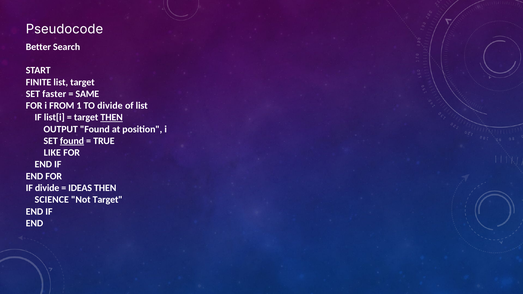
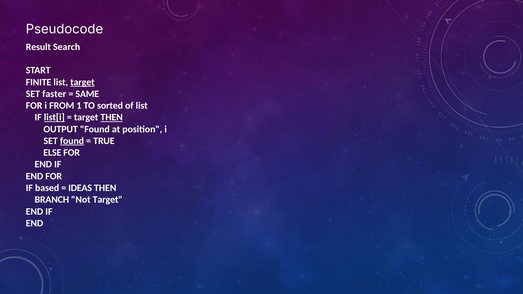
Better: Better -> Result
target at (82, 82) underline: none -> present
TO divide: divide -> sorted
list[i underline: none -> present
LIKE: LIKE -> ELSE
IF divide: divide -> based
SCIENCE: SCIENCE -> BRANCH
